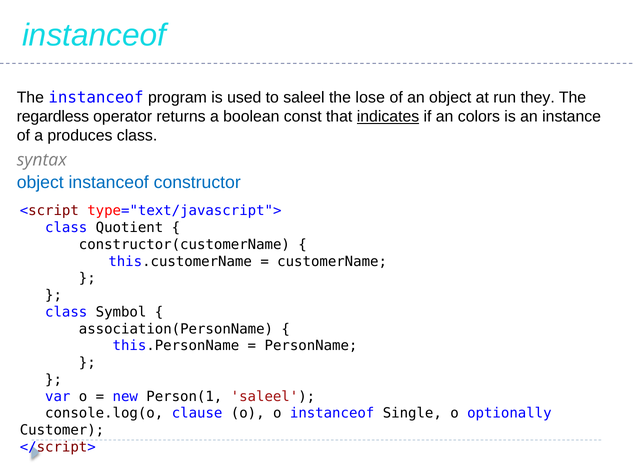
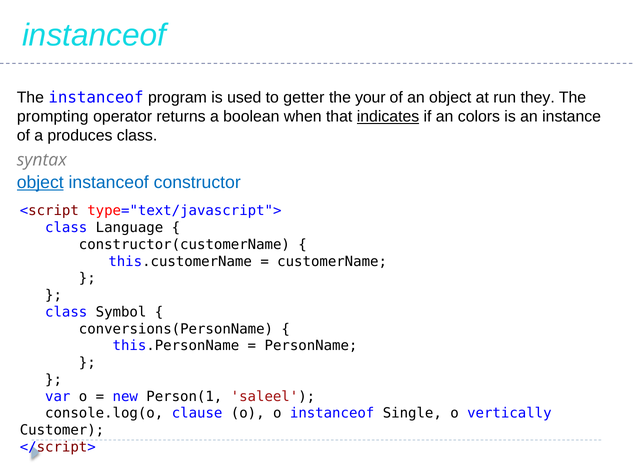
to saleel: saleel -> getter
lose: lose -> your
regardless: regardless -> prompting
const: const -> when
object at (40, 182) underline: none -> present
Quotient: Quotient -> Language
association(PersonName: association(PersonName -> conversions(PersonName
optionally: optionally -> vertically
